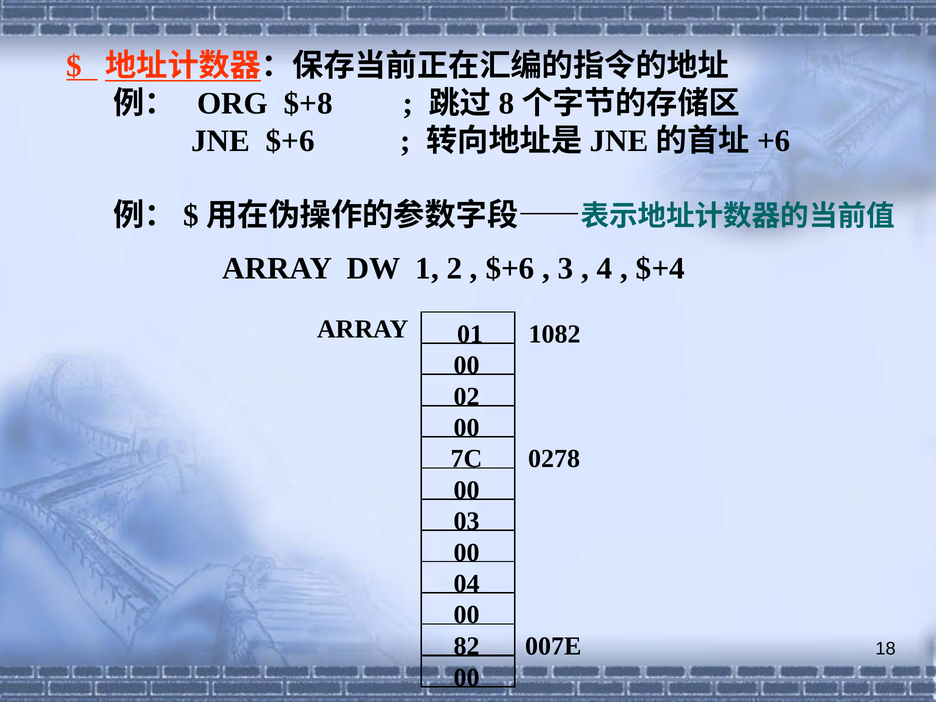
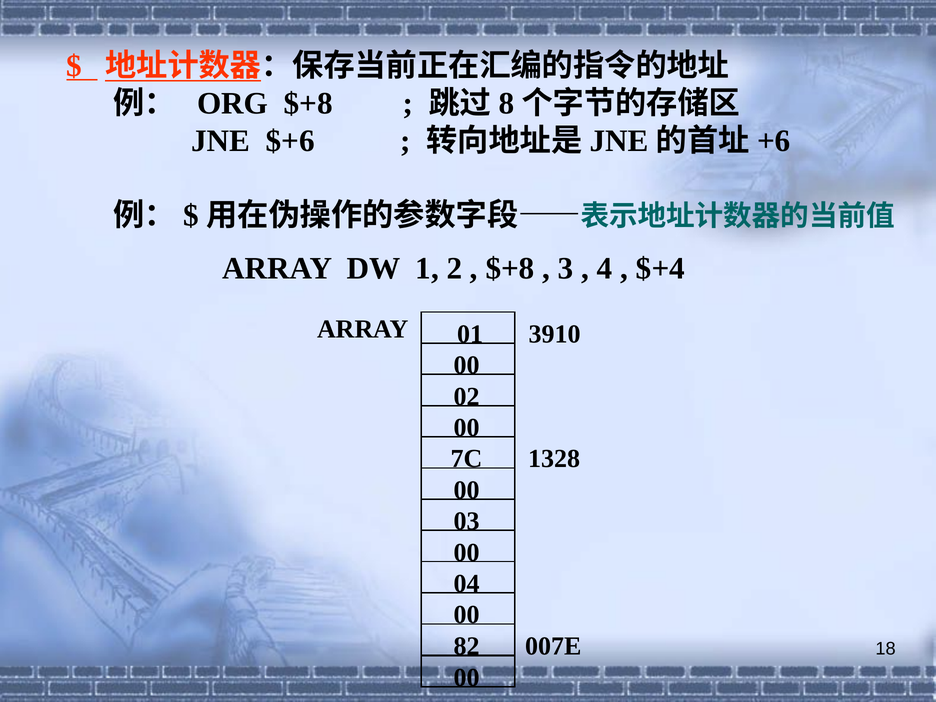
$+6 at (510, 269): $+6 -> $+8
1082: 1082 -> 3910
0278: 0278 -> 1328
